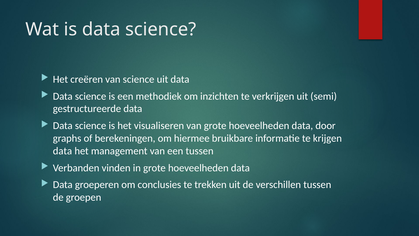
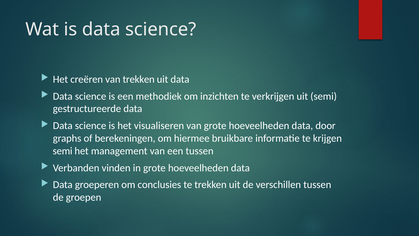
van science: science -> trekken
data at (62, 151): data -> semi
